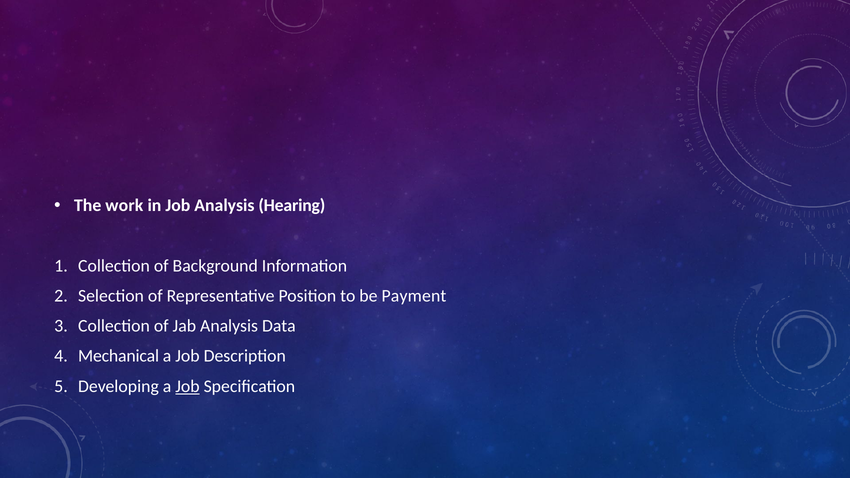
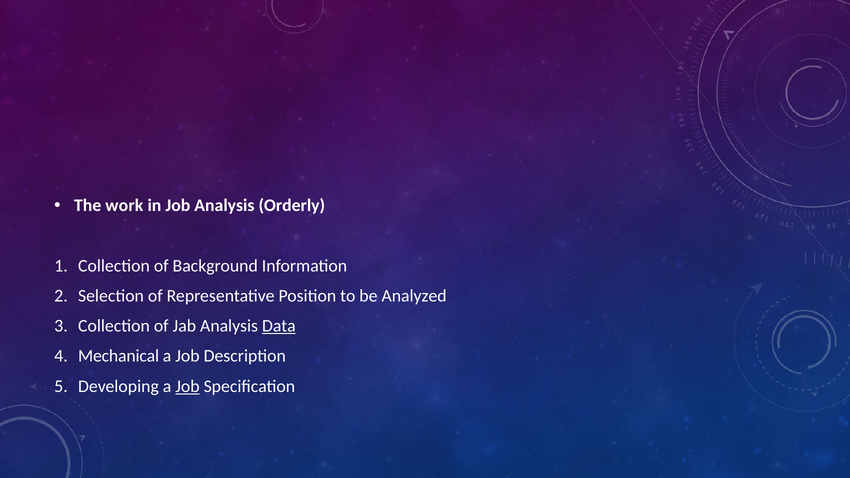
Hearing: Hearing -> Orderly
Payment: Payment -> Analyzed
Data underline: none -> present
